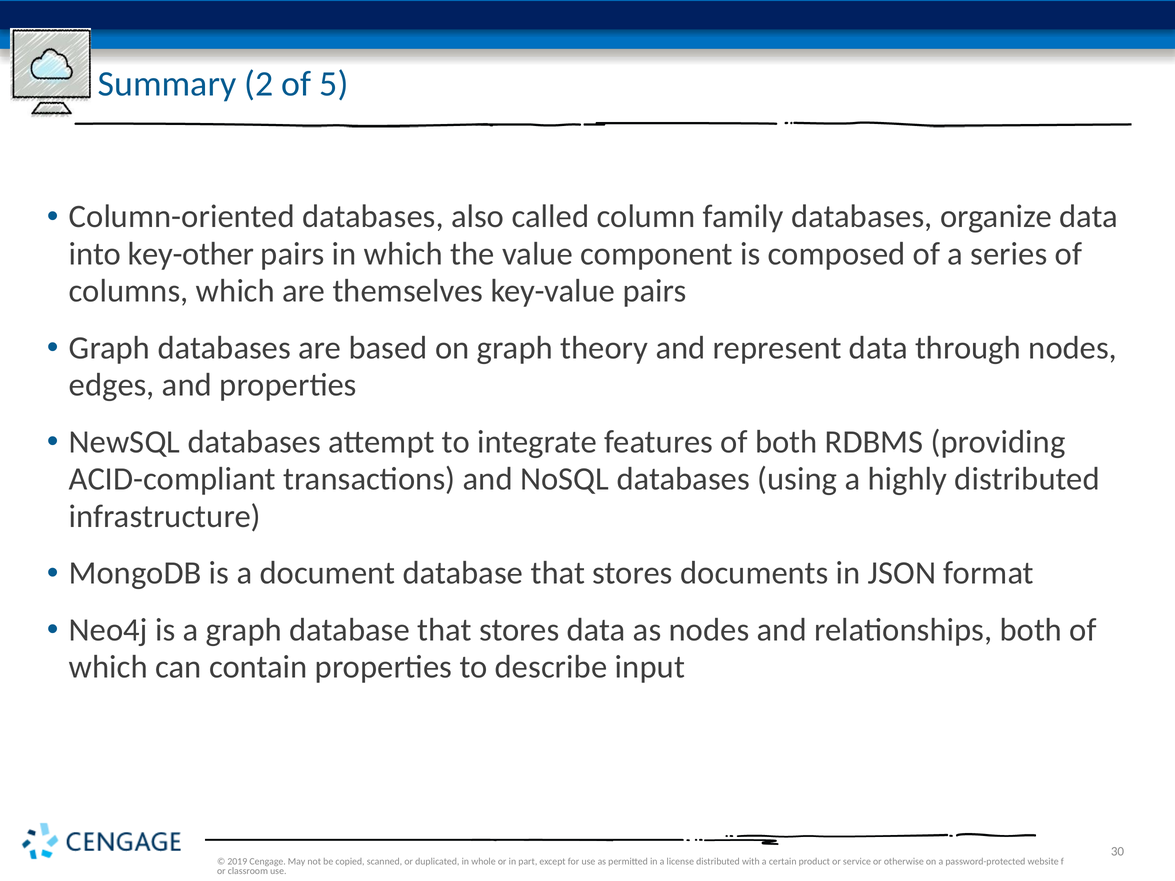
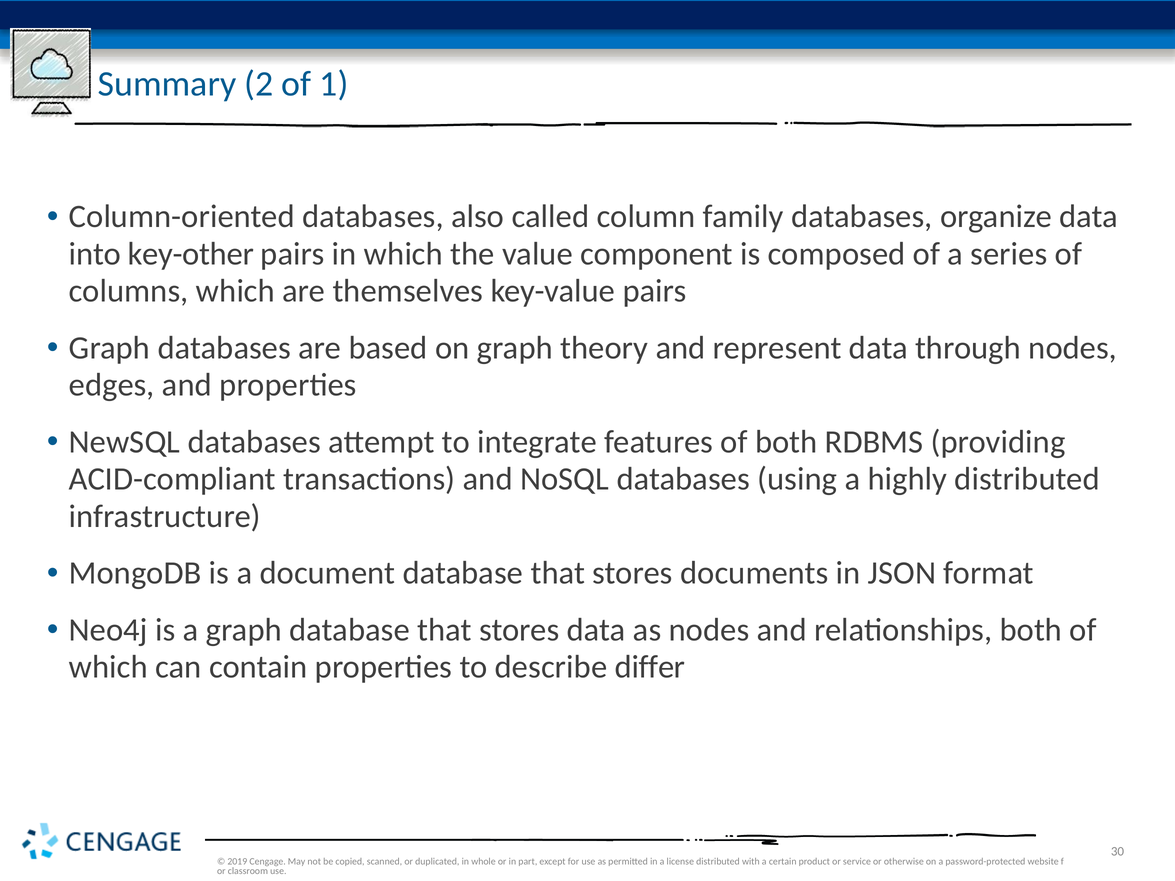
5: 5 -> 1
input: input -> differ
